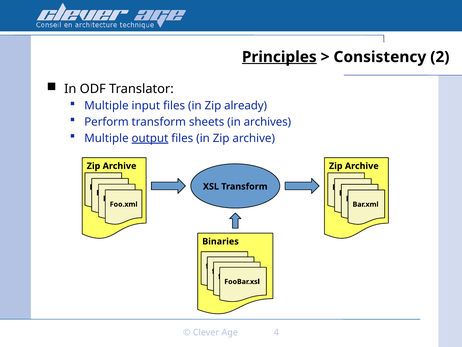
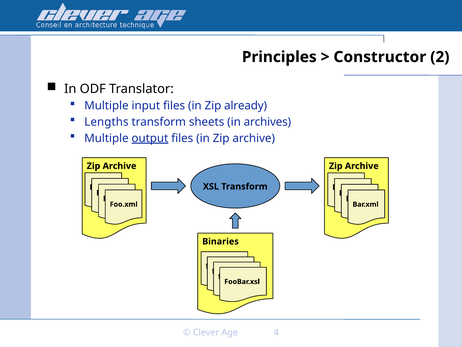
Principles underline: present -> none
Consistency: Consistency -> Constructor
Perform: Perform -> Lengths
